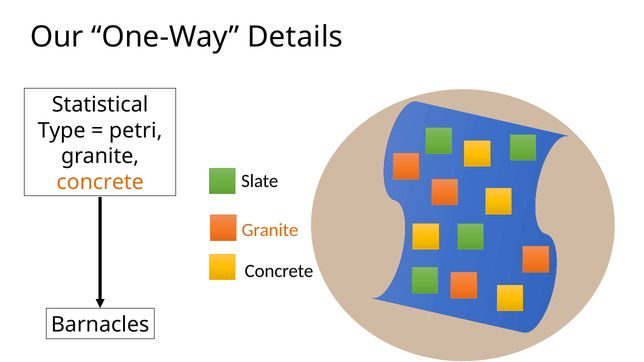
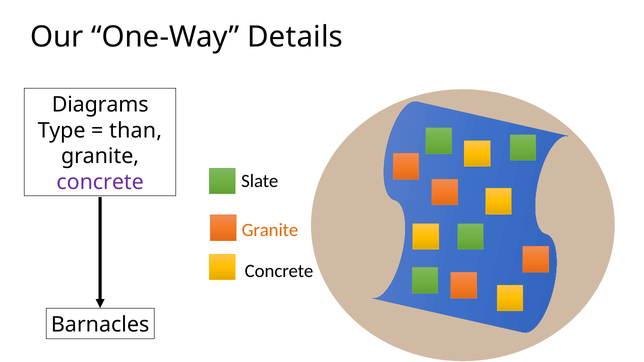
Statistical: Statistical -> Diagrams
petri: petri -> than
concrete at (100, 182) colour: orange -> purple
